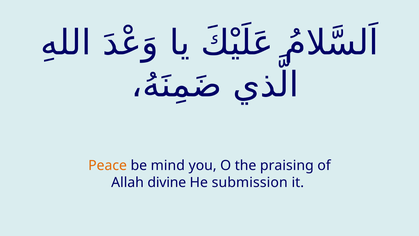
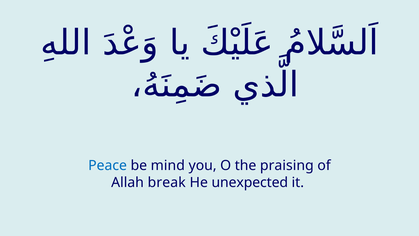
Peace colour: orange -> blue
divine: divine -> break
submission: submission -> unexpected
